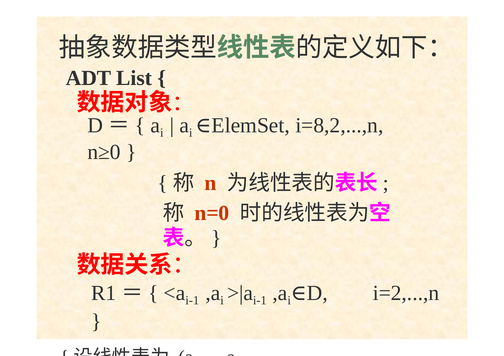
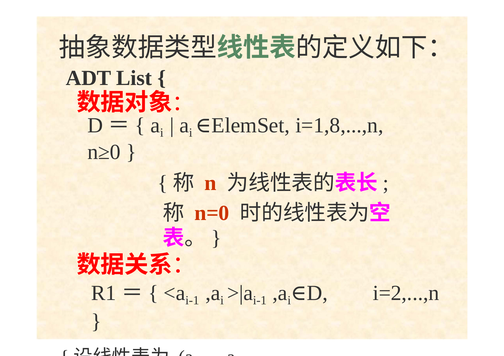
i=8,2,...,n: i=8,2,...,n -> i=1,8,...,n
